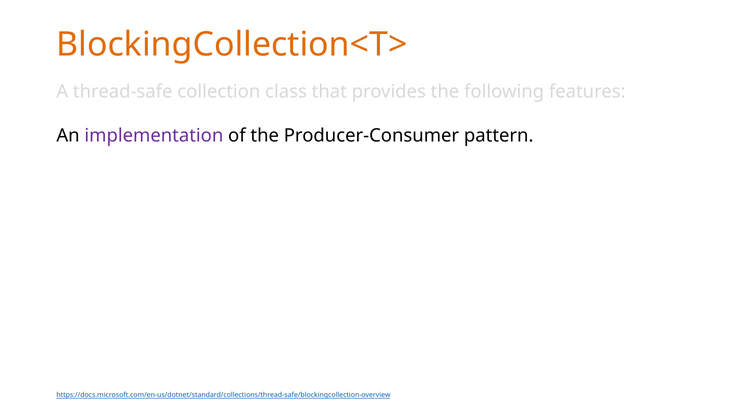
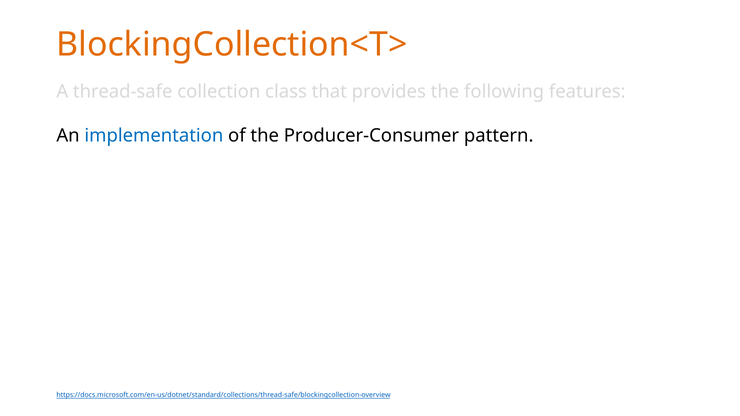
implementation colour: purple -> blue
